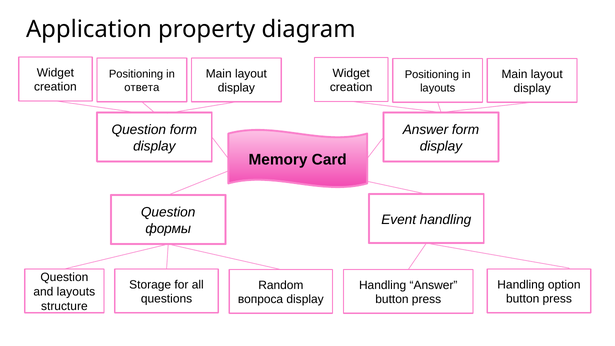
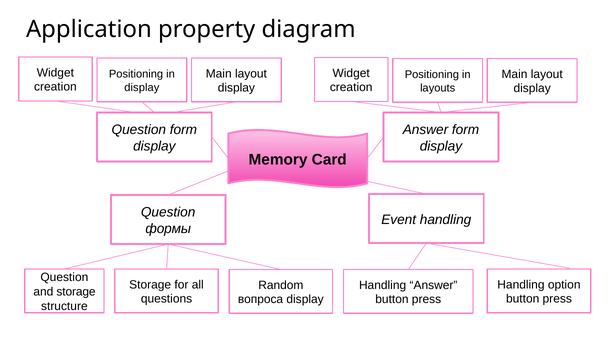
ответа at (142, 87): ответа -> display
and layouts: layouts -> storage
